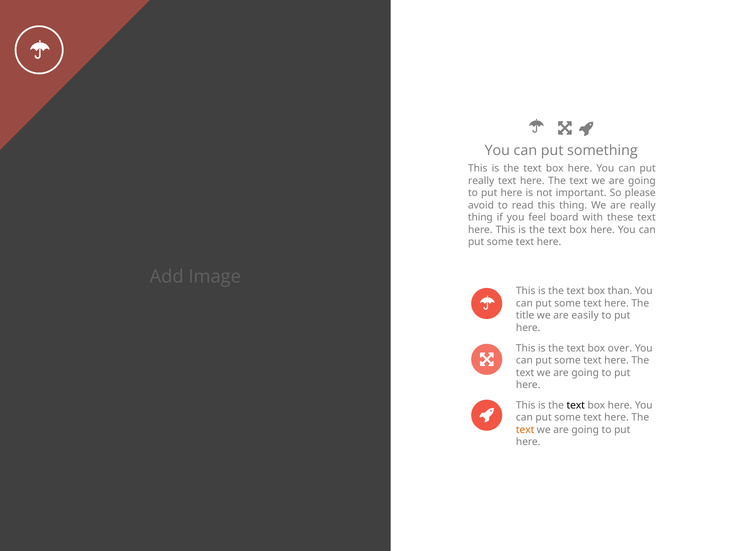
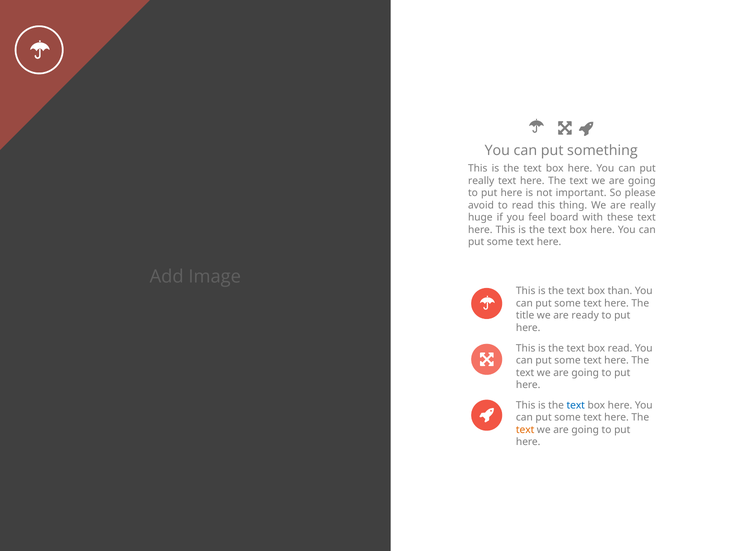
thing at (480, 217): thing -> huge
easily: easily -> ready
box over: over -> read
text at (576, 405) colour: black -> blue
